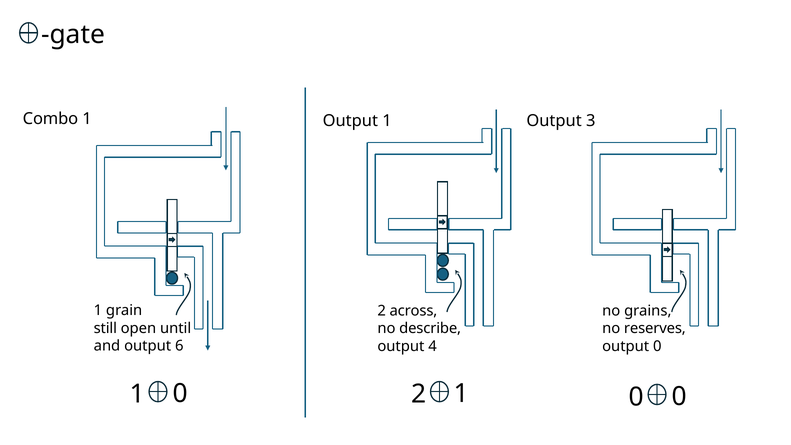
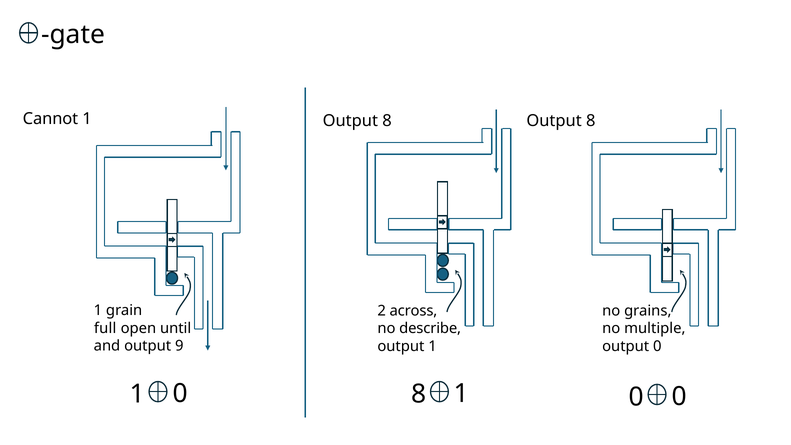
Combo: Combo -> Cannot
1 Output 1: 1 -> 8
3 at (591, 121): 3 -> 8
still: still -> full
reserves: reserves -> multiple
6: 6 -> 9
output 4: 4 -> 1
0 2: 2 -> 8
